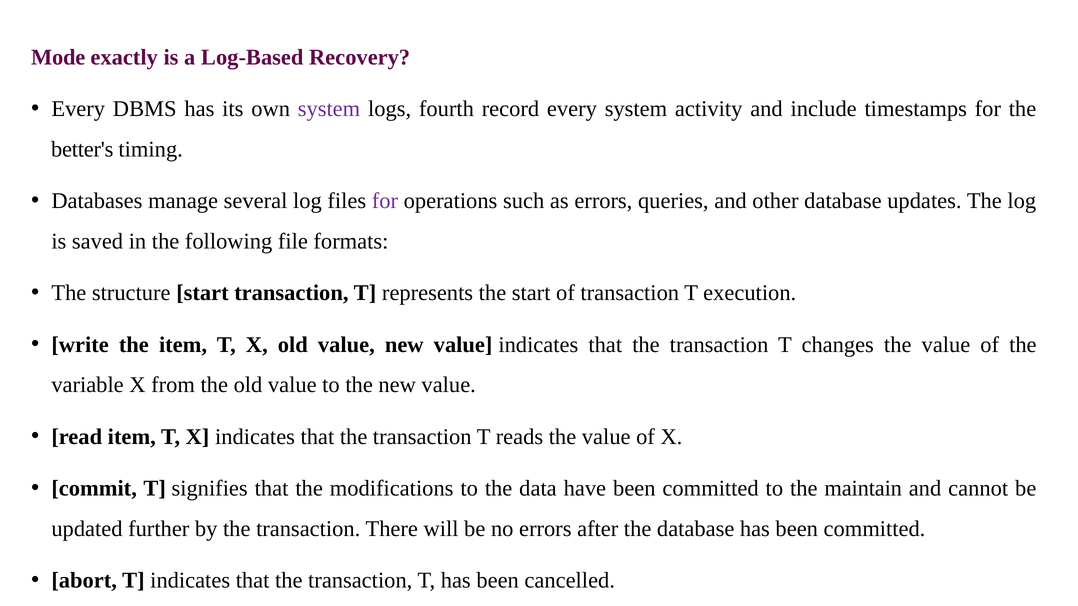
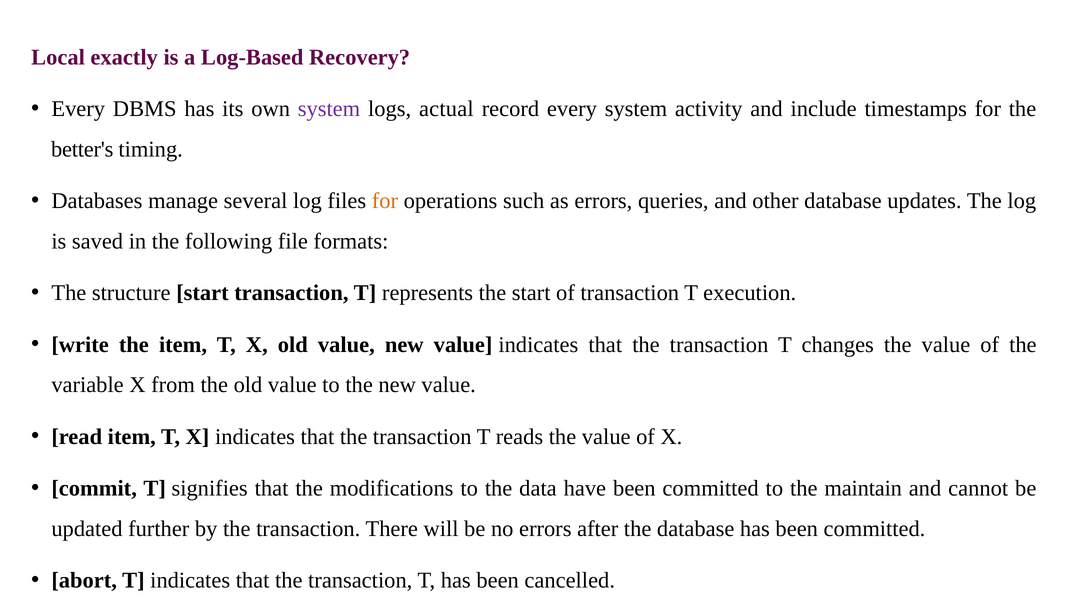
Mode: Mode -> Local
fourth: fourth -> actual
for at (385, 201) colour: purple -> orange
